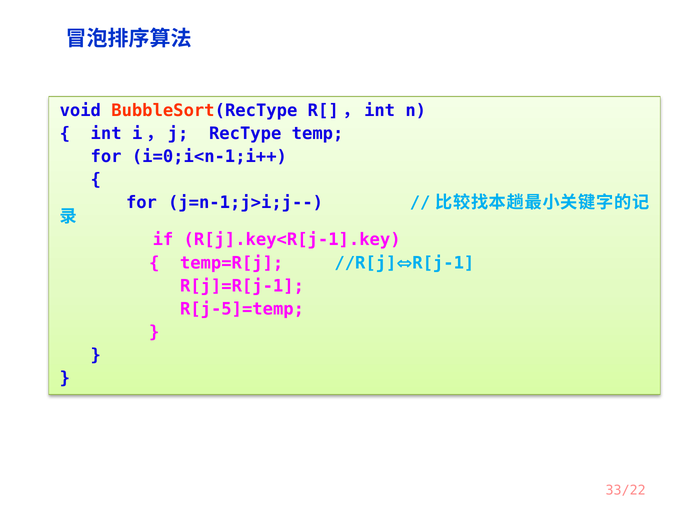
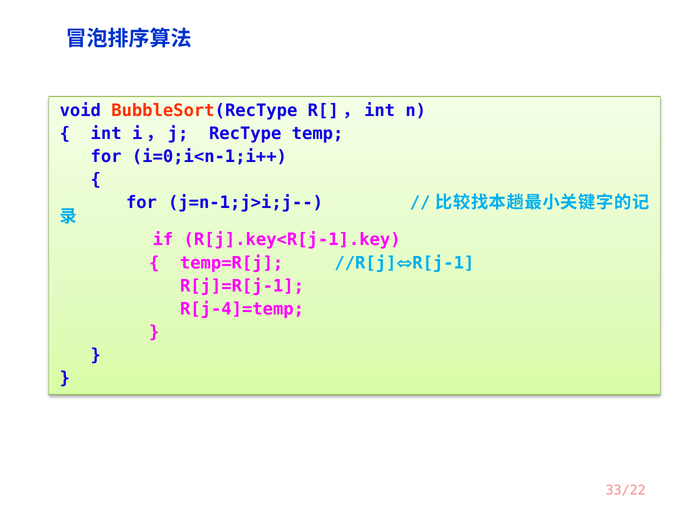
R[j-5]=temp: R[j-5]=temp -> R[j-4]=temp
